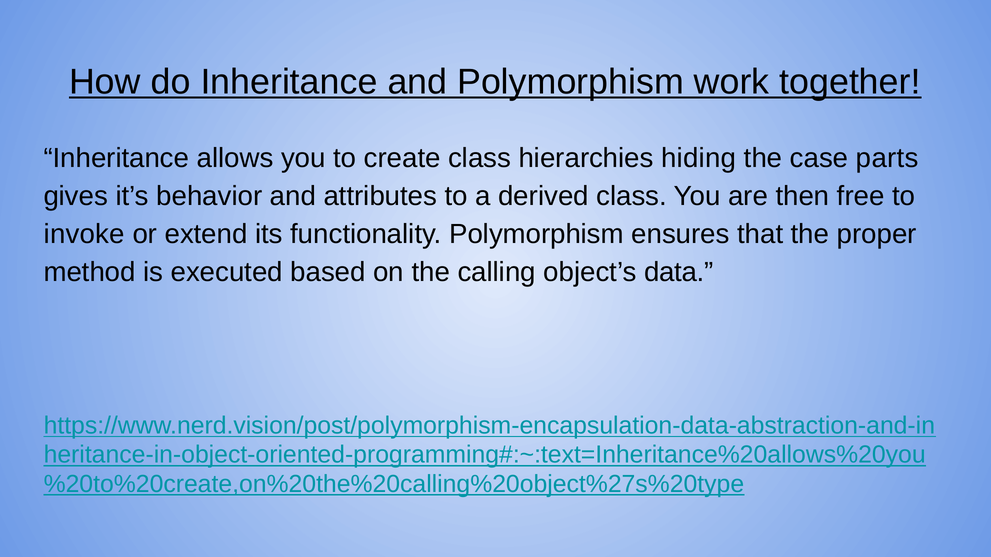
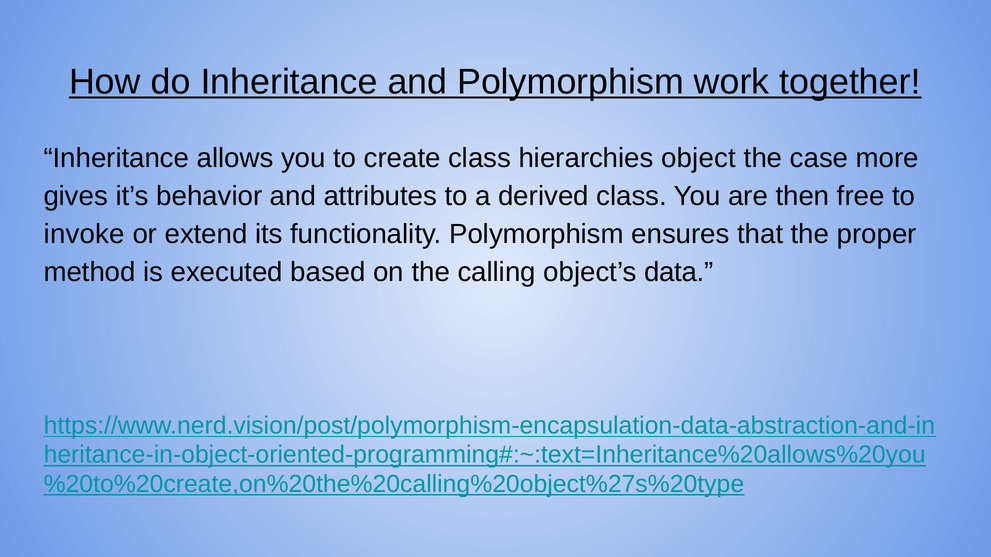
hiding: hiding -> object
parts: parts -> more
